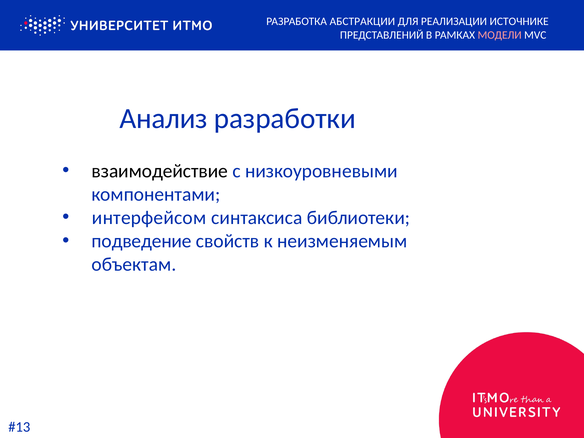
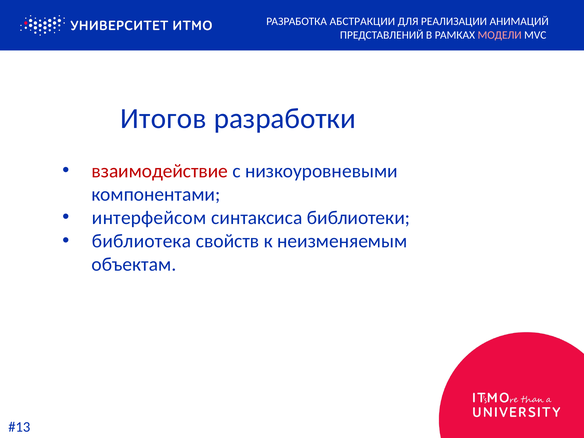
ИСТОЧНИКЕ: ИСТОЧНИКЕ -> АНИМАЦИЙ
Анализ: Анализ -> Итогов
взаимодействие colour: black -> red
подведение: подведение -> библиотека
